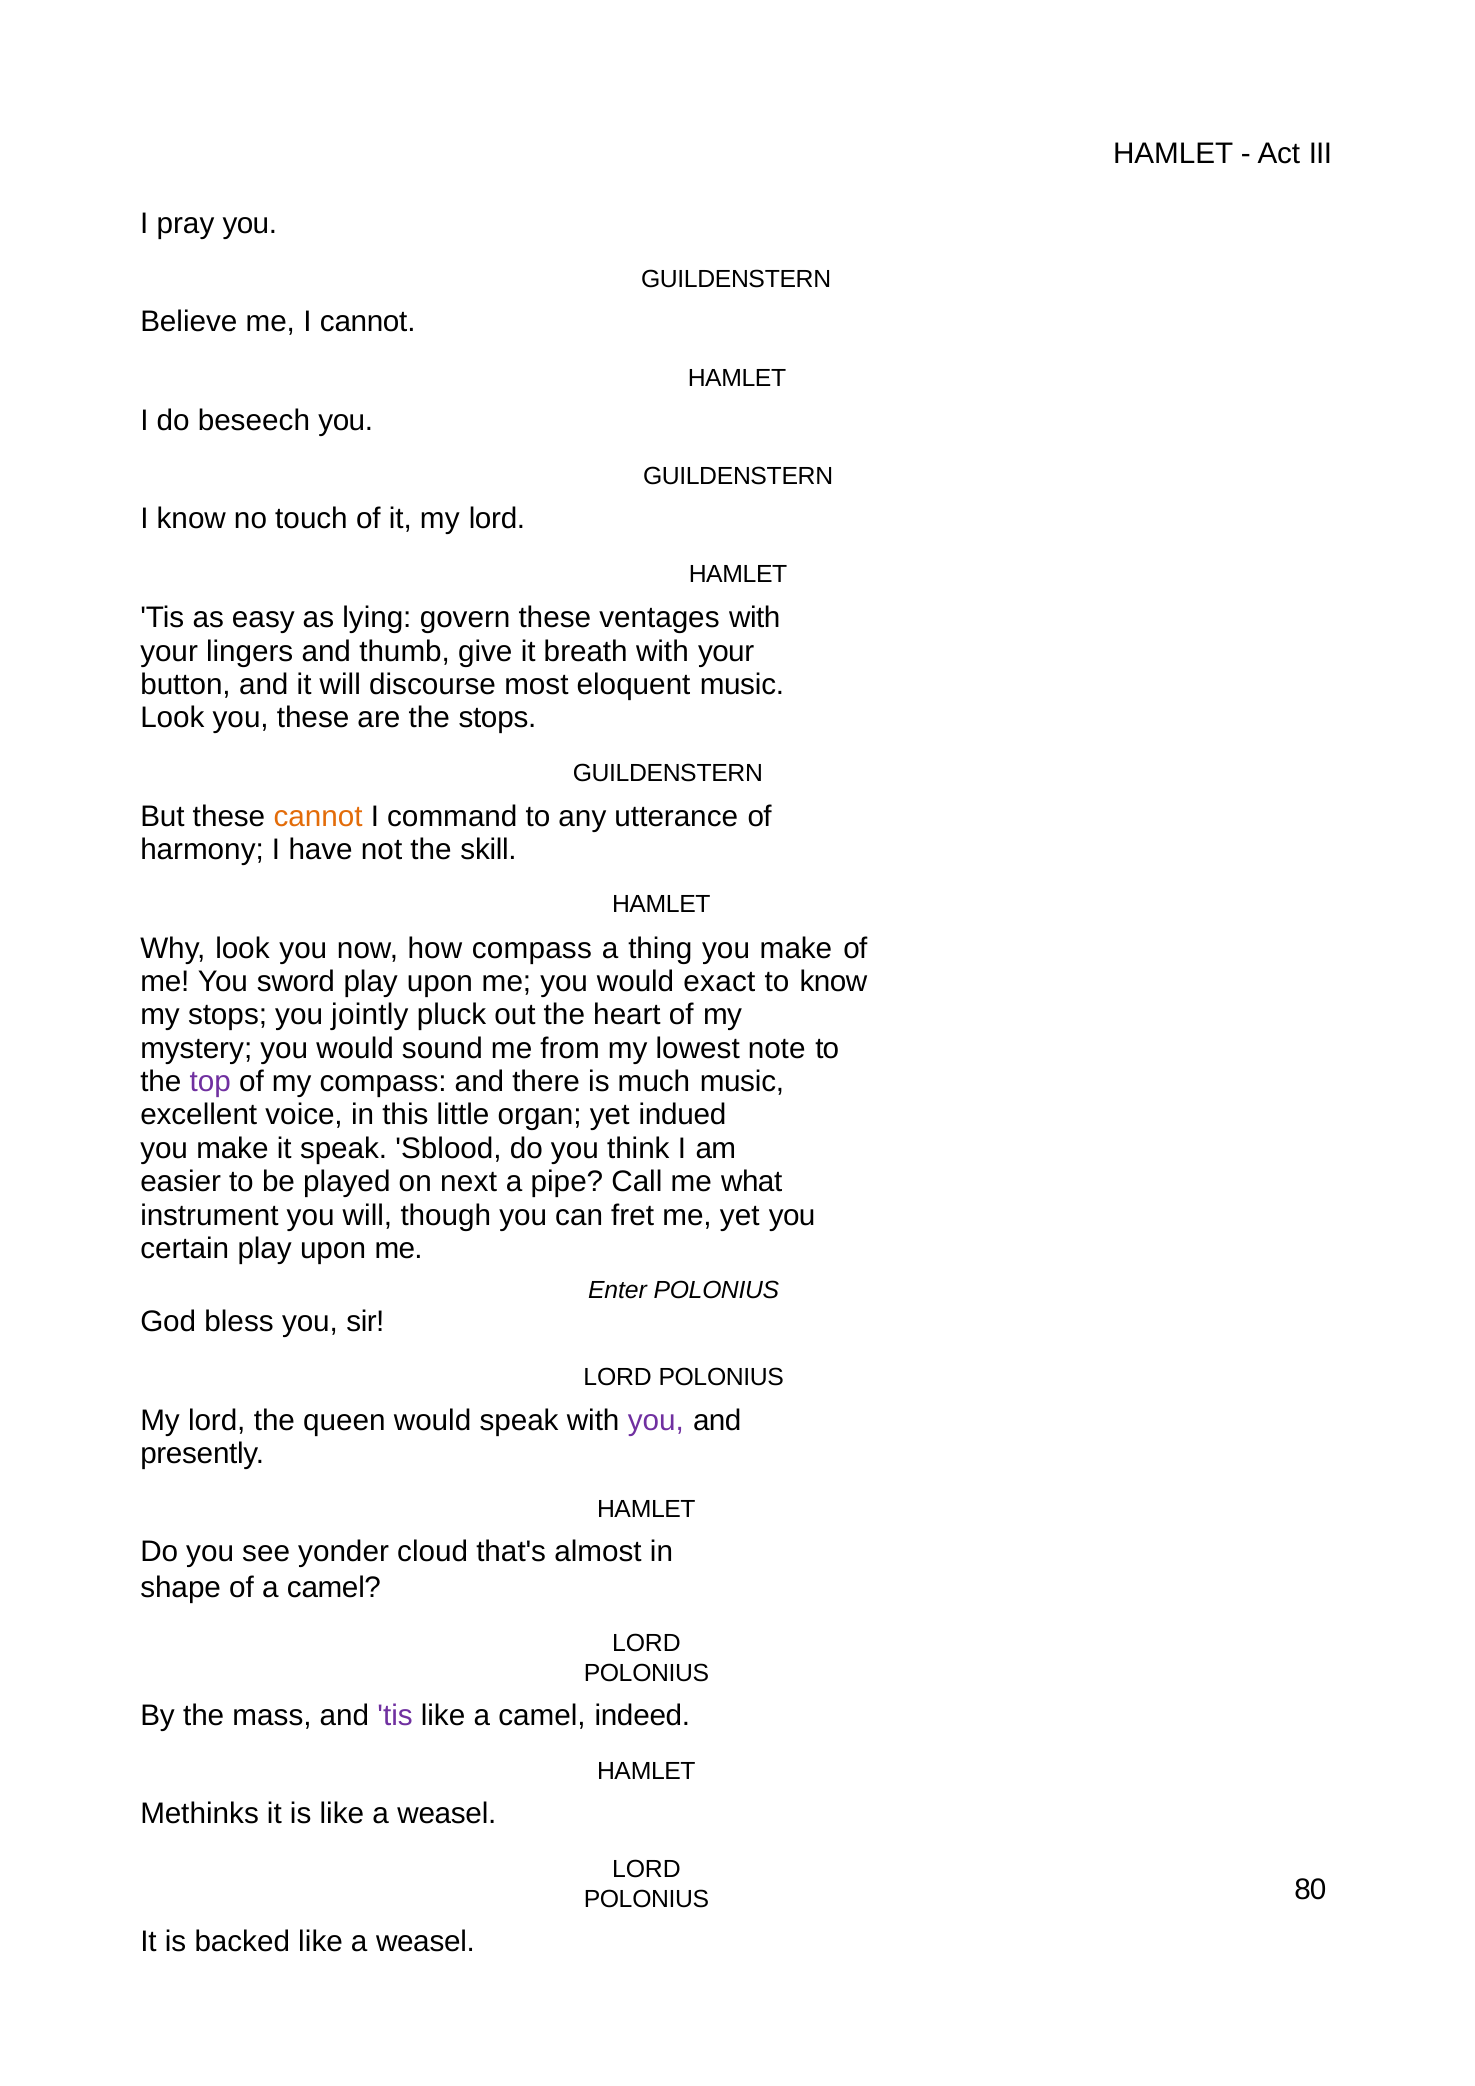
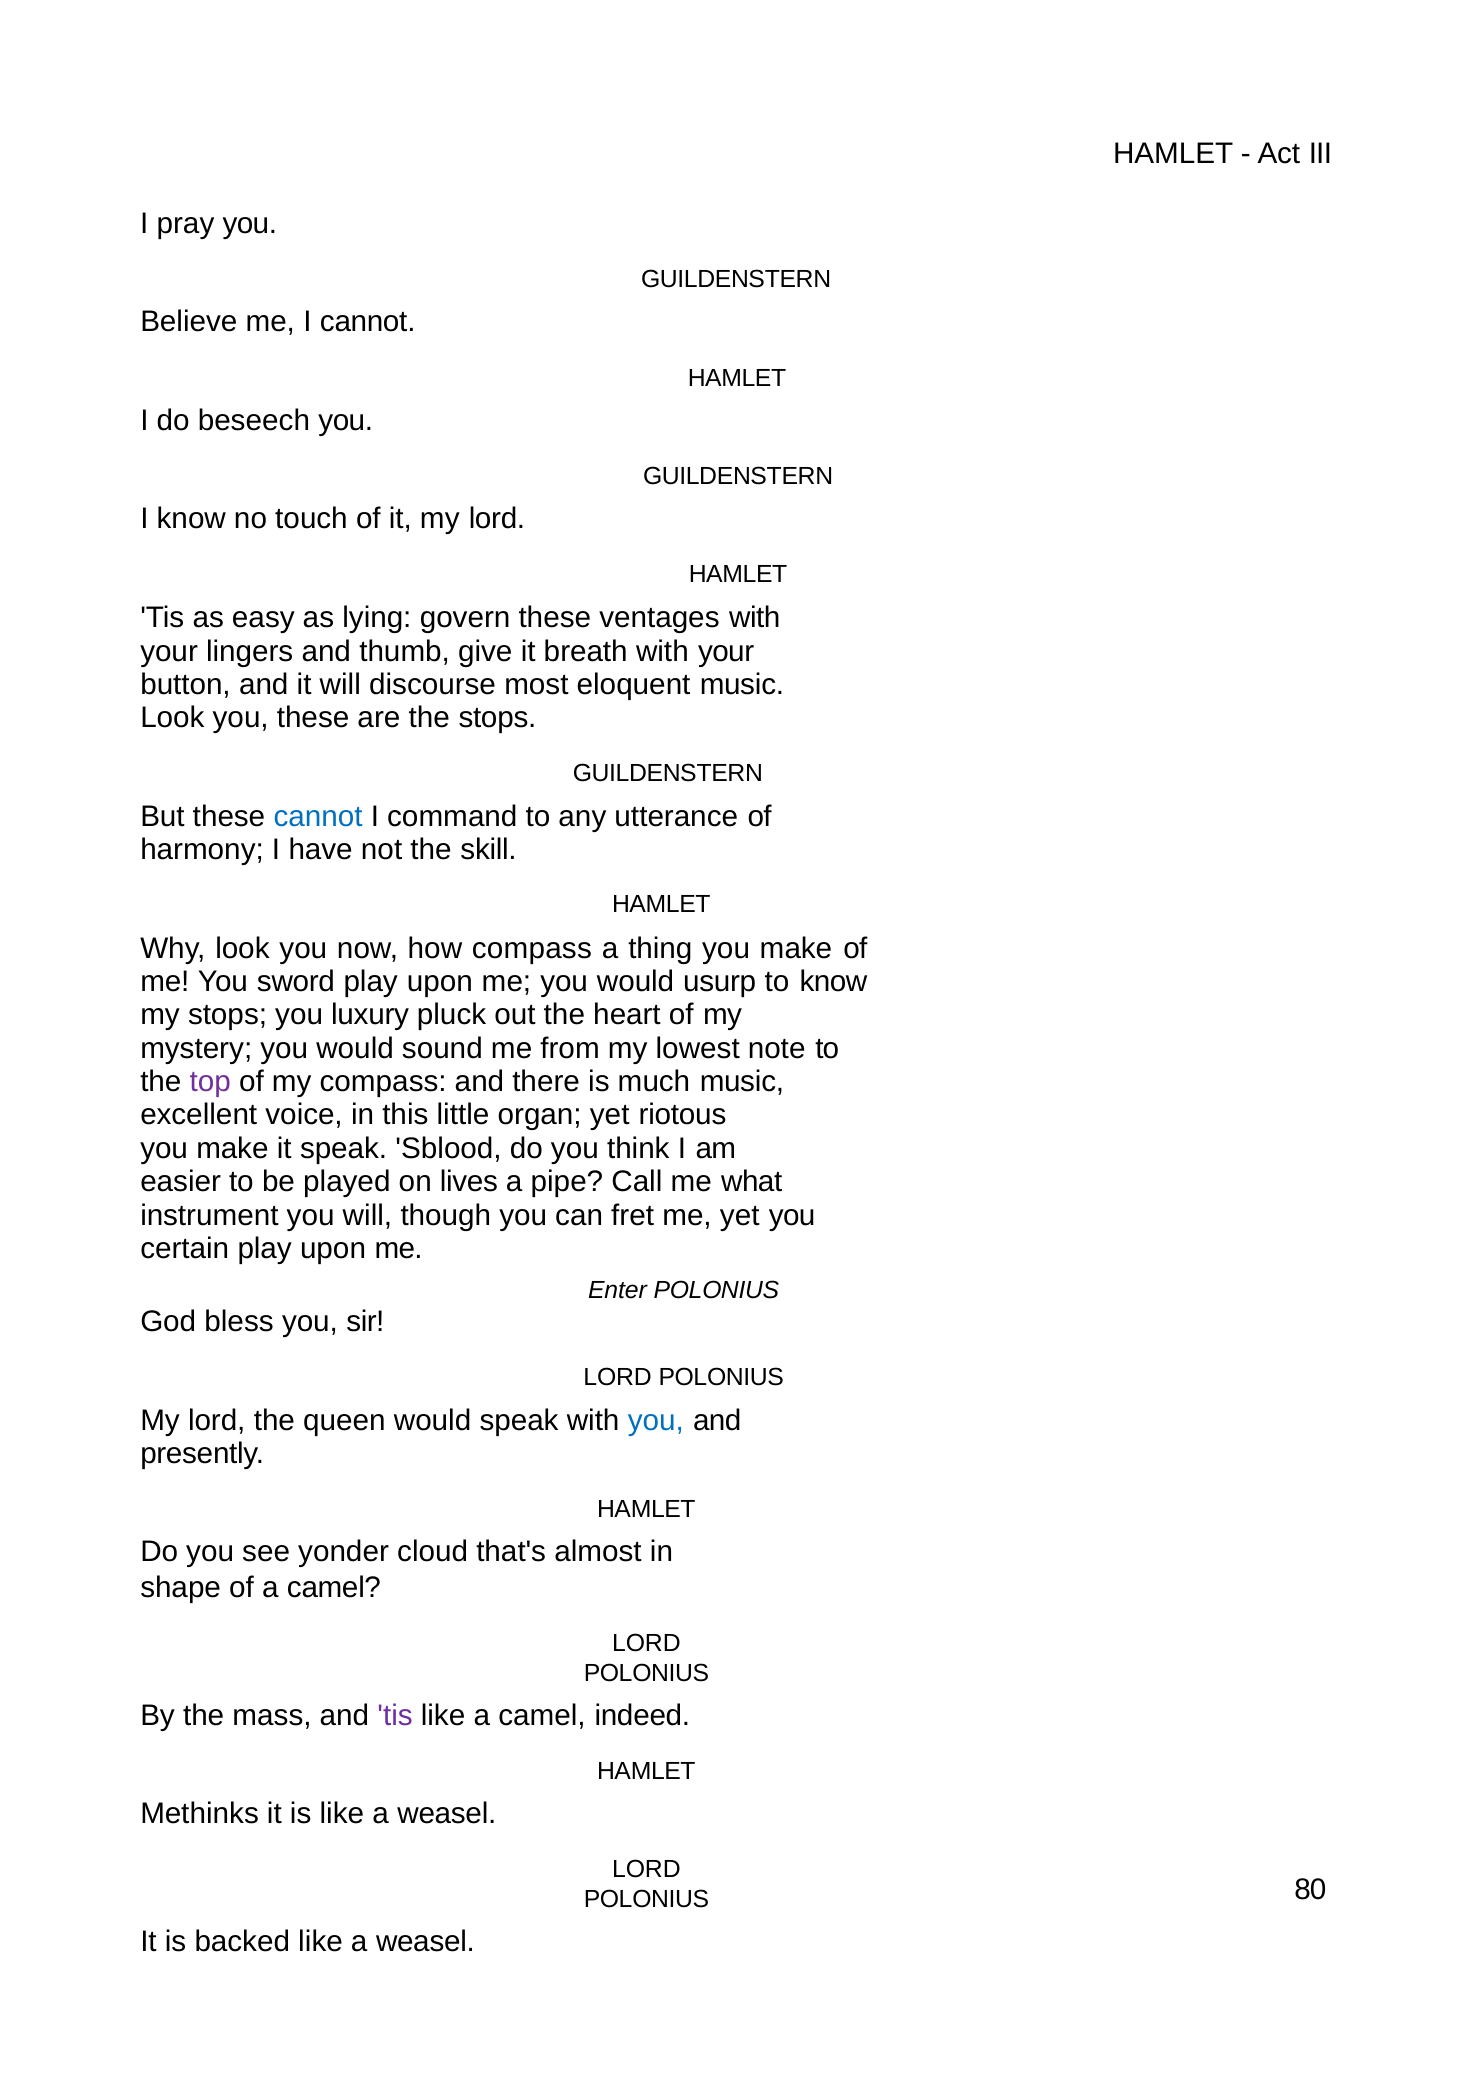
cannot at (318, 817) colour: orange -> blue
exact: exact -> usurp
jointly: jointly -> luxury
indued: indued -> riotous
next: next -> lives
you at (656, 1421) colour: purple -> blue
